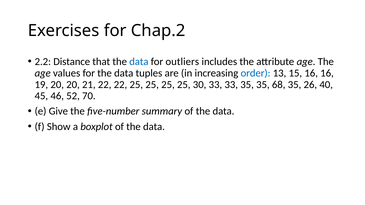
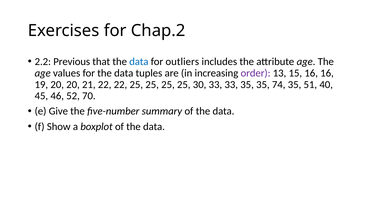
Distance: Distance -> Previous
order colour: blue -> purple
68: 68 -> 74
26: 26 -> 51
